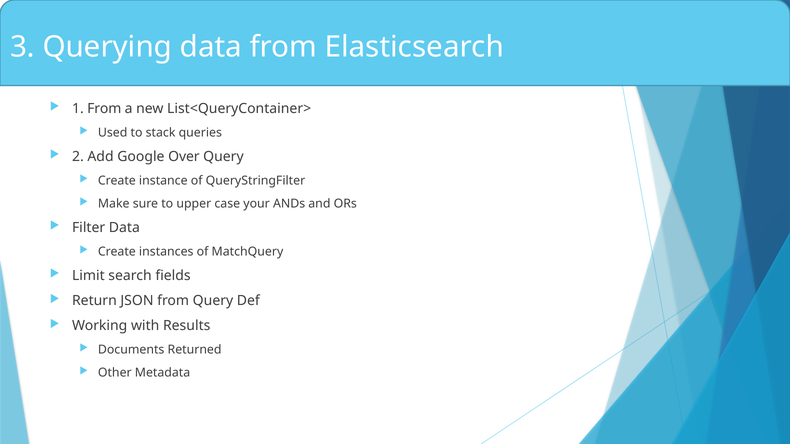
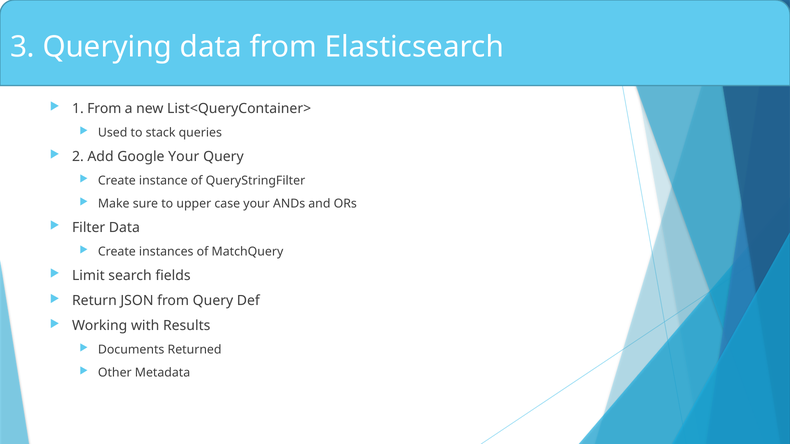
Google Over: Over -> Your
